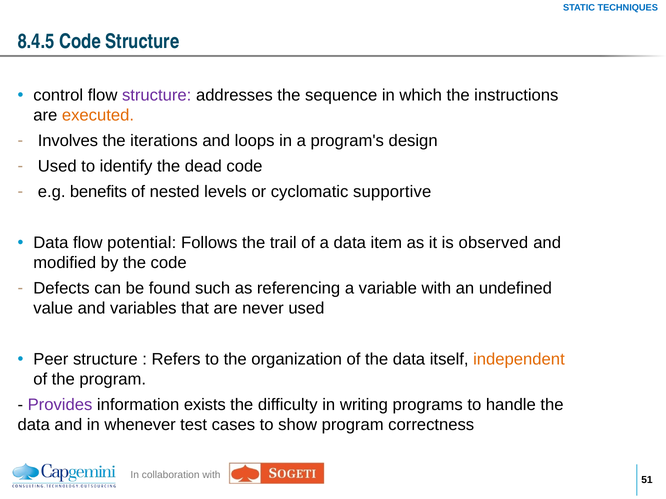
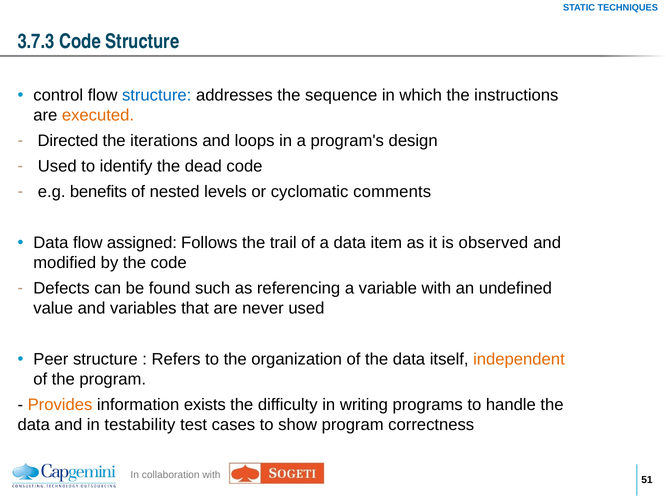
8.4.5: 8.4.5 -> 3.7.3
structure at (157, 96) colour: purple -> blue
Involves: Involves -> Directed
supportive: supportive -> comments
potential: potential -> assigned
Provides colour: purple -> orange
whenever: whenever -> testability
